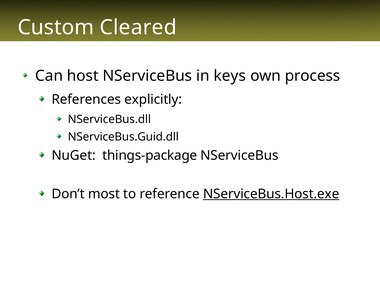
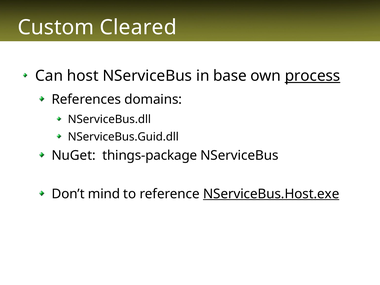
keys: keys -> base
process underline: none -> present
explicitly: explicitly -> domains
most: most -> mind
